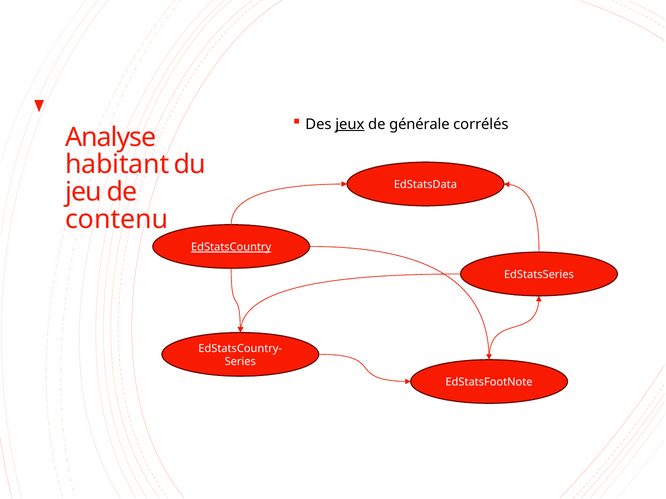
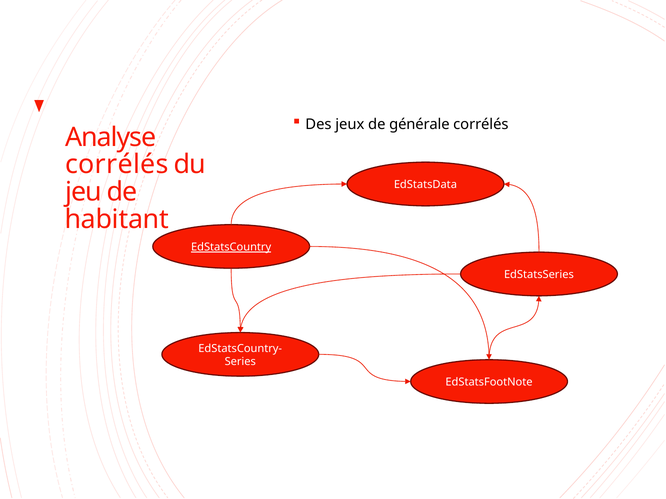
jeux underline: present -> none
habitant at (117, 165): habitant -> corrélés
contenu: contenu -> habitant
